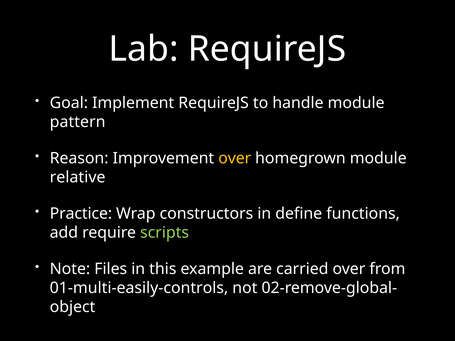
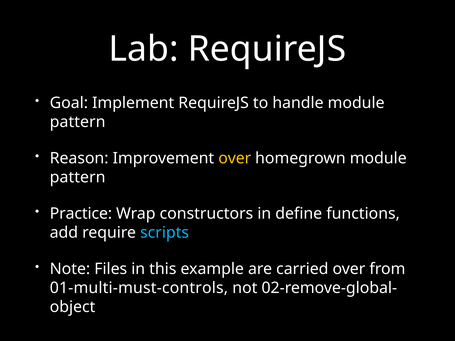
relative at (78, 177): relative -> pattern
scripts colour: light green -> light blue
01-multi-easily-controls: 01-multi-easily-controls -> 01-multi-must-controls
